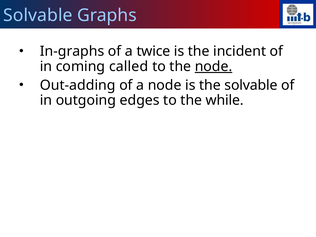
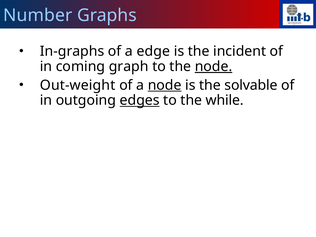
Solvable at (38, 15): Solvable -> Number
twice: twice -> edge
called: called -> graph
Out-adding: Out-adding -> Out-weight
node at (165, 85) underline: none -> present
edges underline: none -> present
